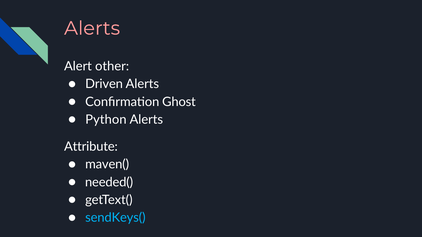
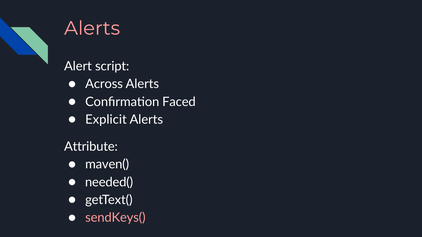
other: other -> script
Driven: Driven -> Across
Ghost: Ghost -> Faced
Python: Python -> Explicit
sendKeys( colour: light blue -> pink
